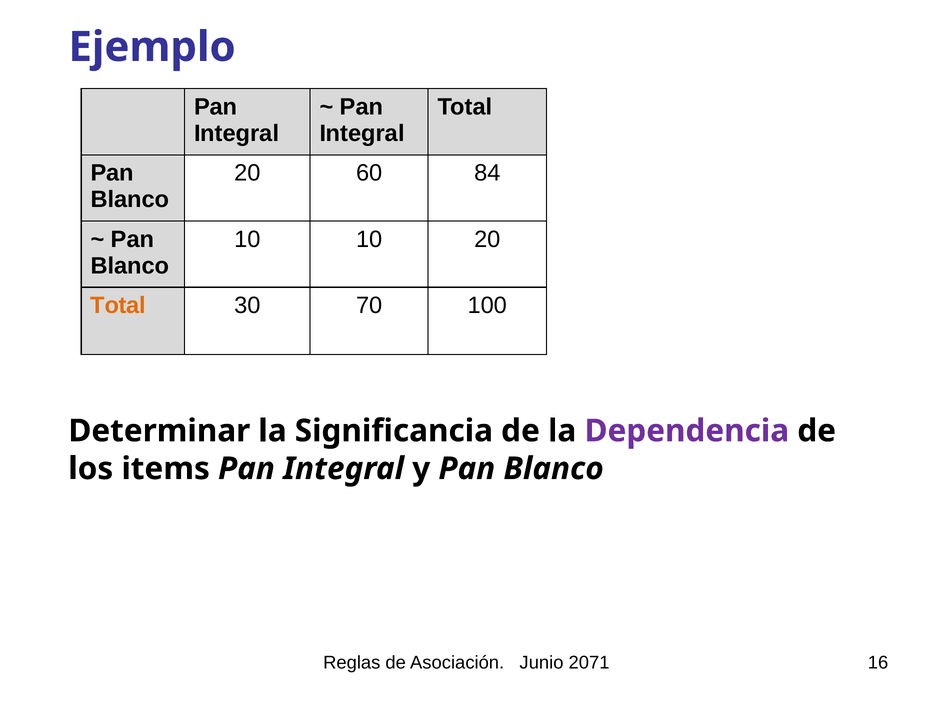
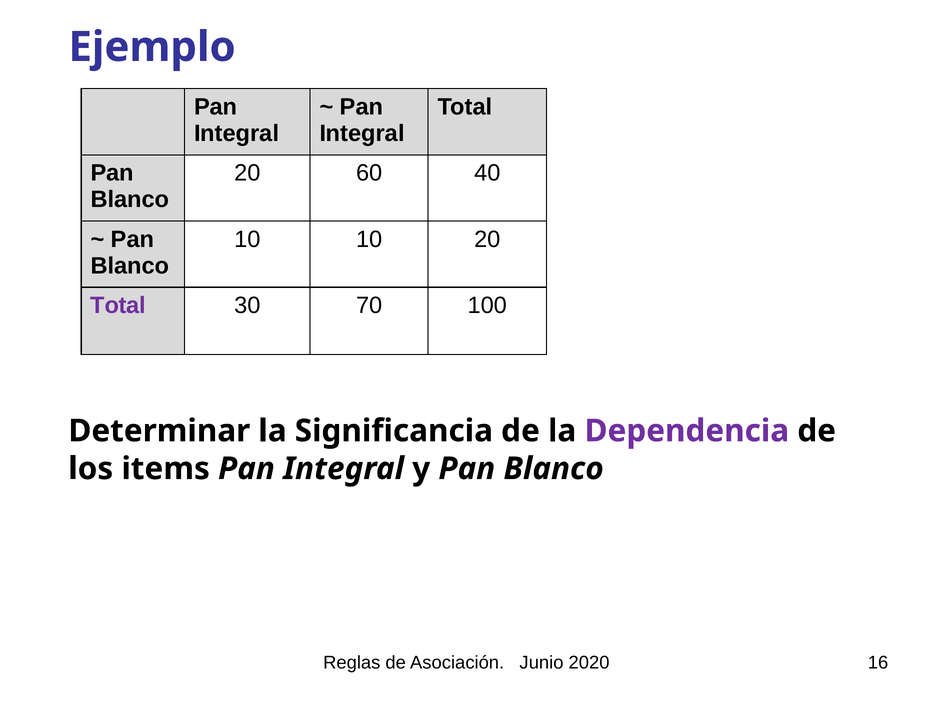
84: 84 -> 40
Total at (118, 306) colour: orange -> purple
2071: 2071 -> 2020
